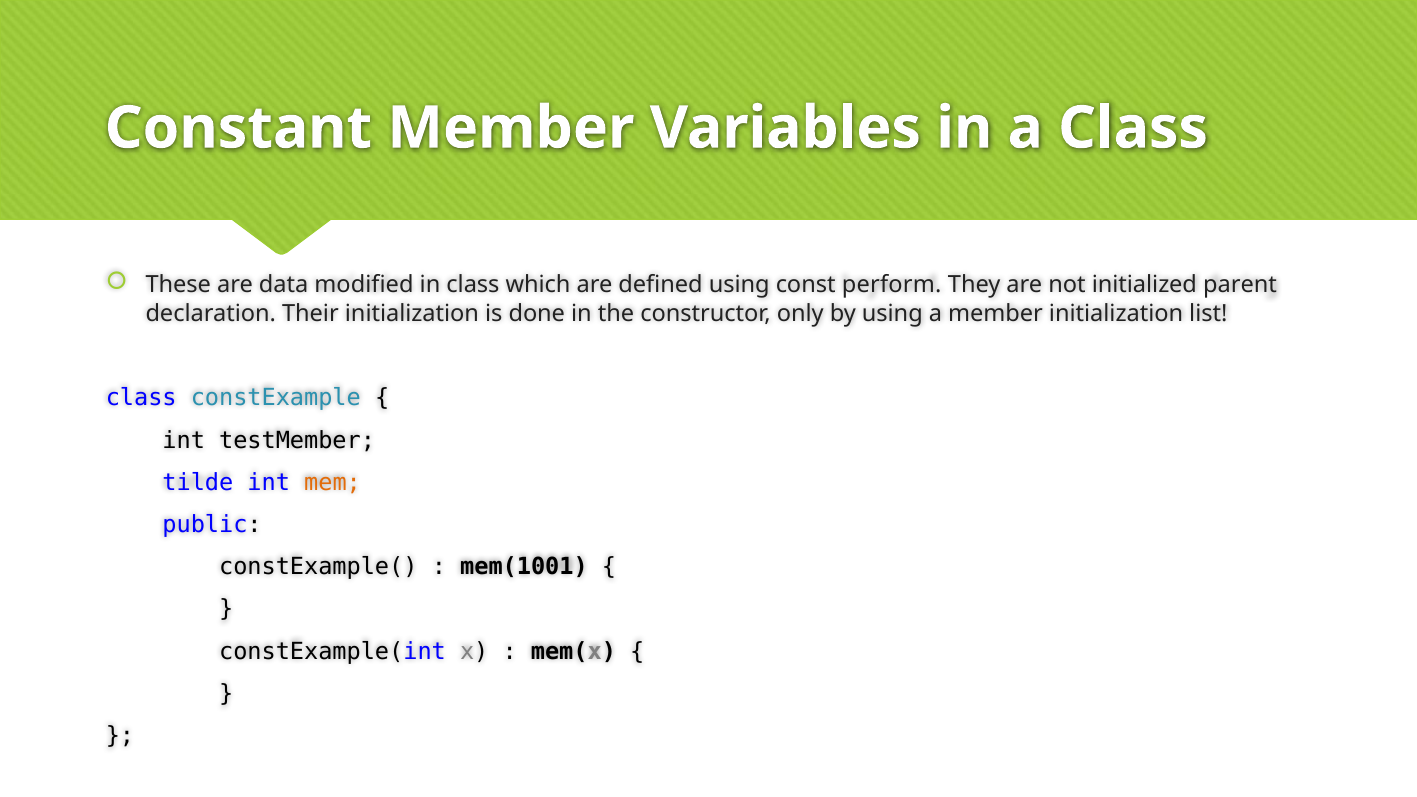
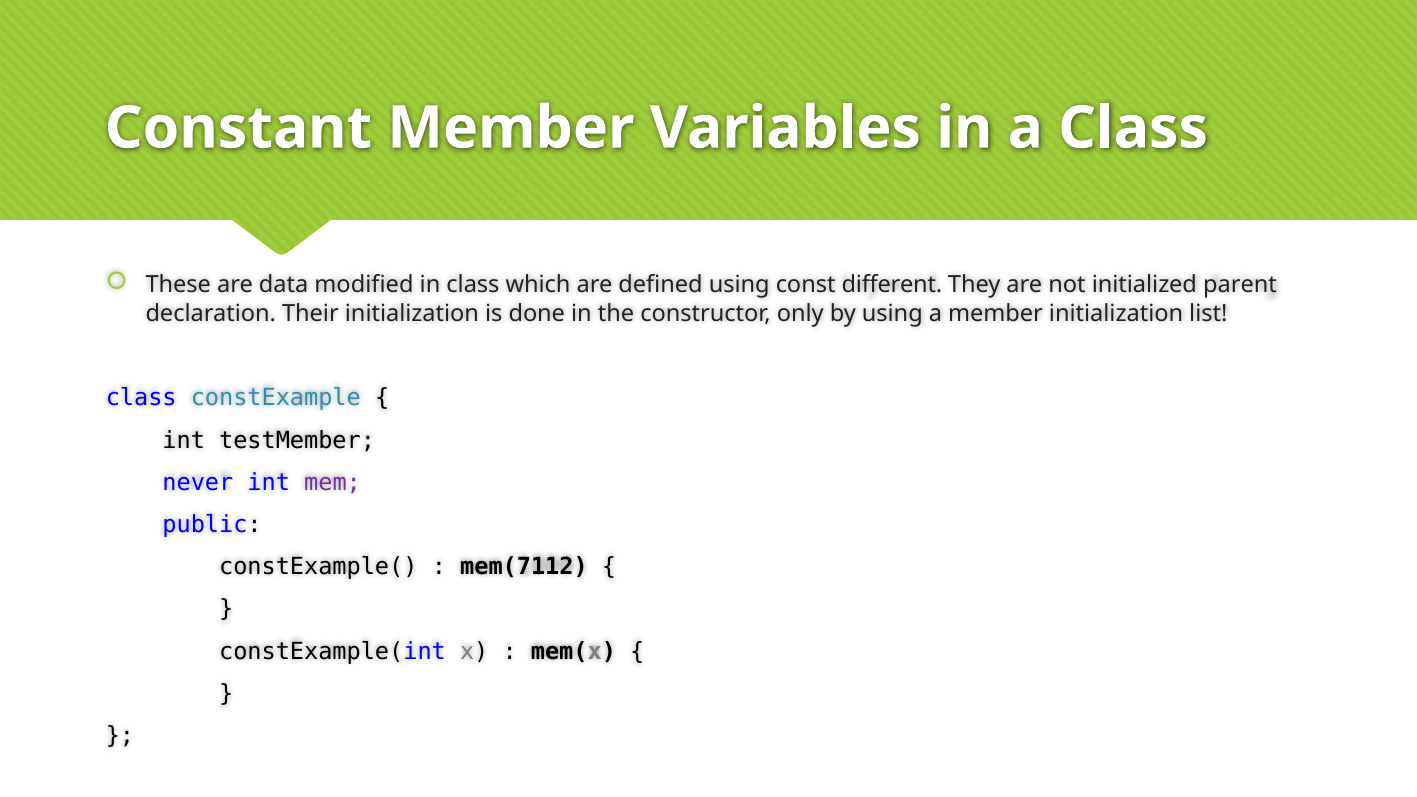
perform: perform -> different
tilde: tilde -> never
mem colour: orange -> purple
mem(1001: mem(1001 -> mem(7112
